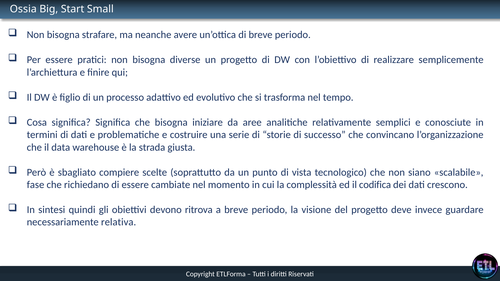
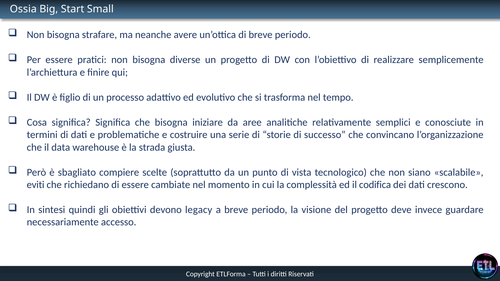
fase: fase -> eviti
ritrova: ritrova -> legacy
relativa: relativa -> accesso
